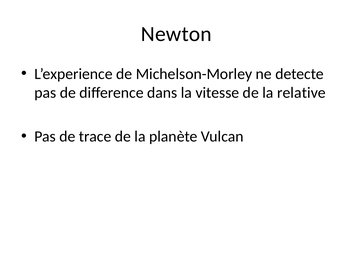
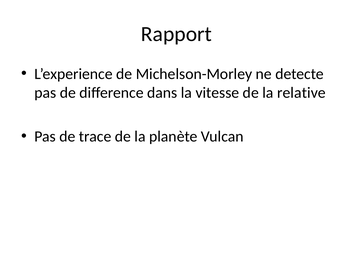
Newton: Newton -> Rapport
